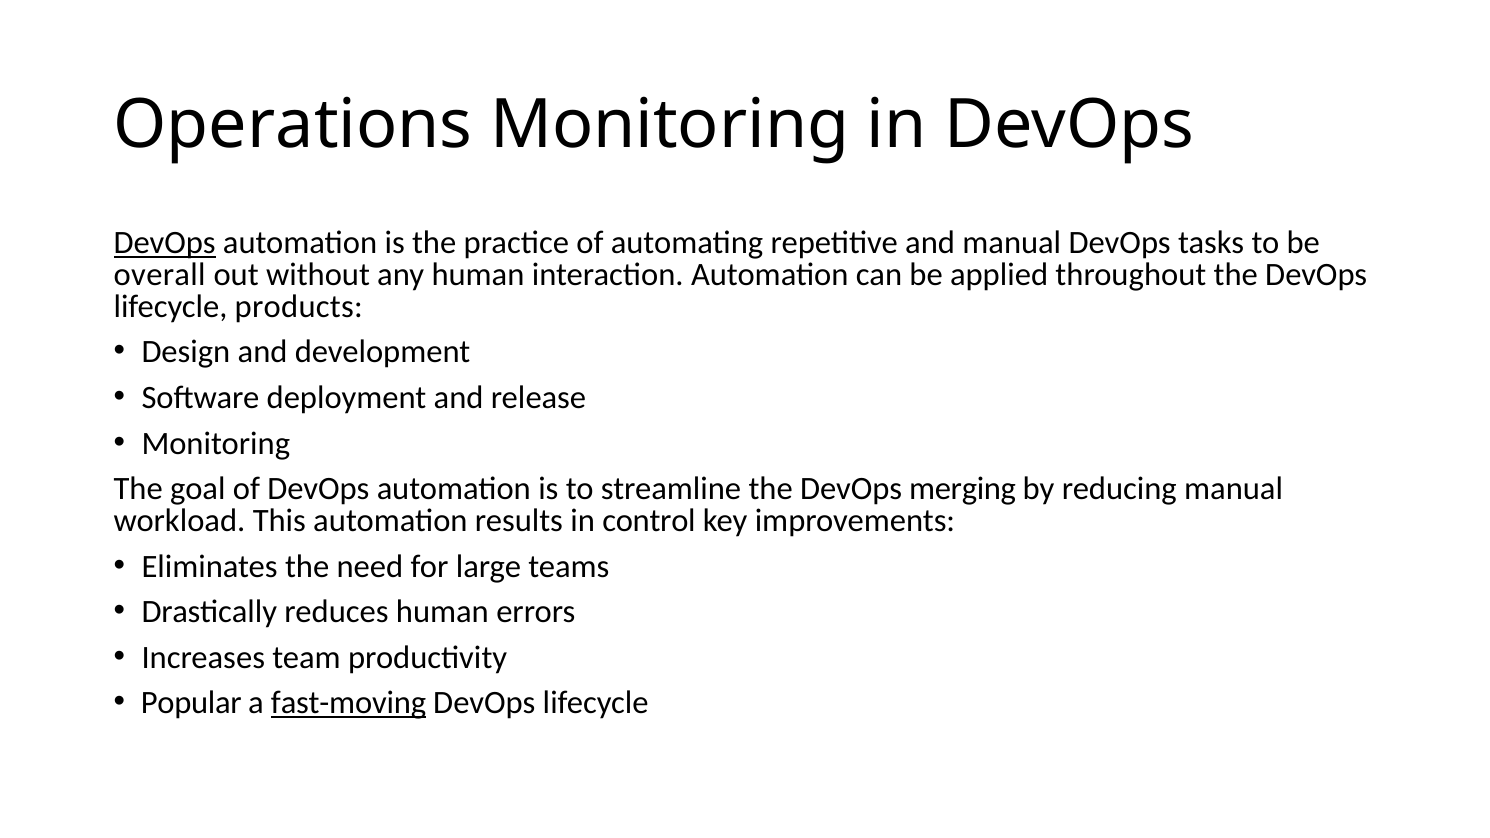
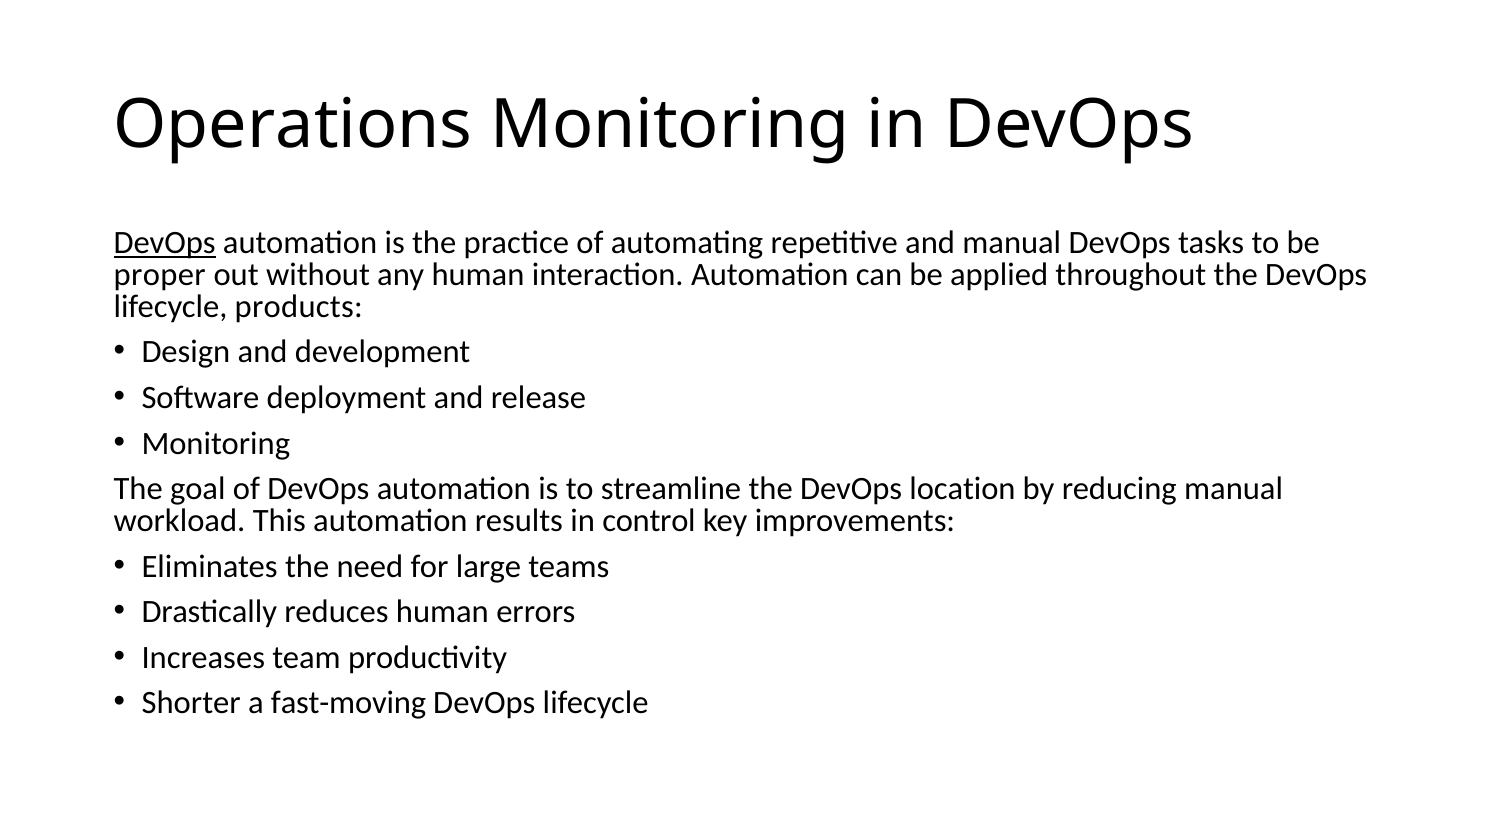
overall: overall -> proper
merging: merging -> location
Popular: Popular -> Shorter
fast-moving underline: present -> none
